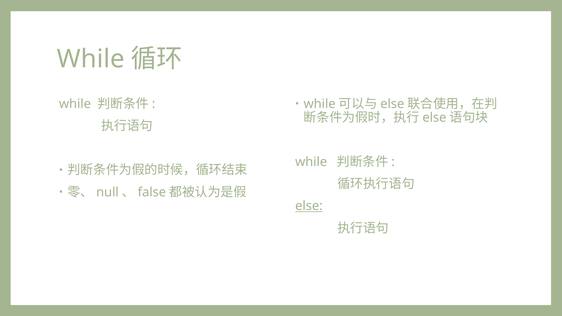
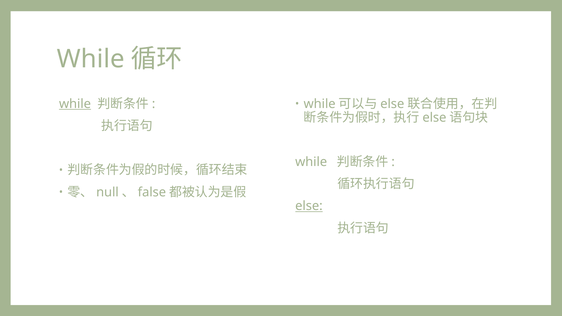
while at (75, 104) underline: none -> present
